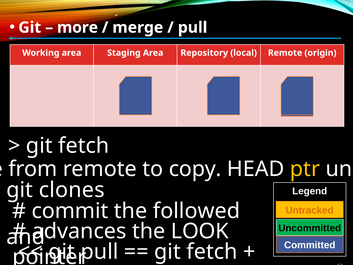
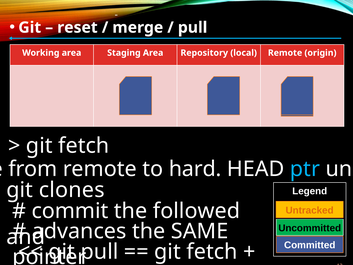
more: more -> reset
copy: copy -> hard
ptr colour: yellow -> light blue
LOOK: LOOK -> SAME
